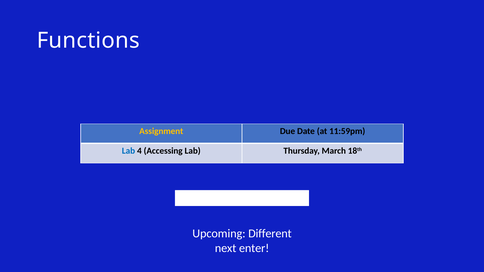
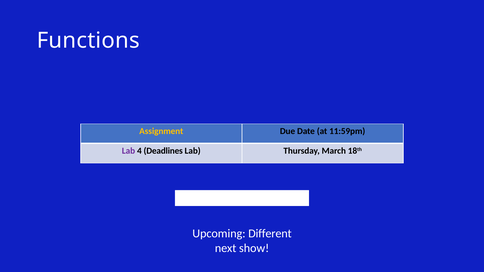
Lab at (128, 151) colour: blue -> purple
Accessing: Accessing -> Deadlines
enter: enter -> show
